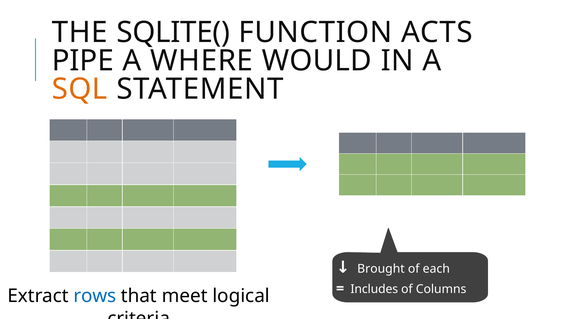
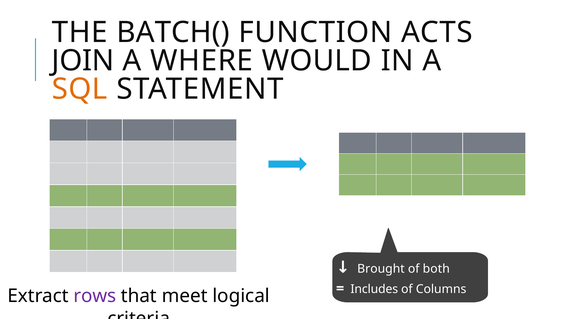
SQLITE(: SQLITE( -> BATCH(
PIPE: PIPE -> JOIN
each: each -> both
rows colour: blue -> purple
